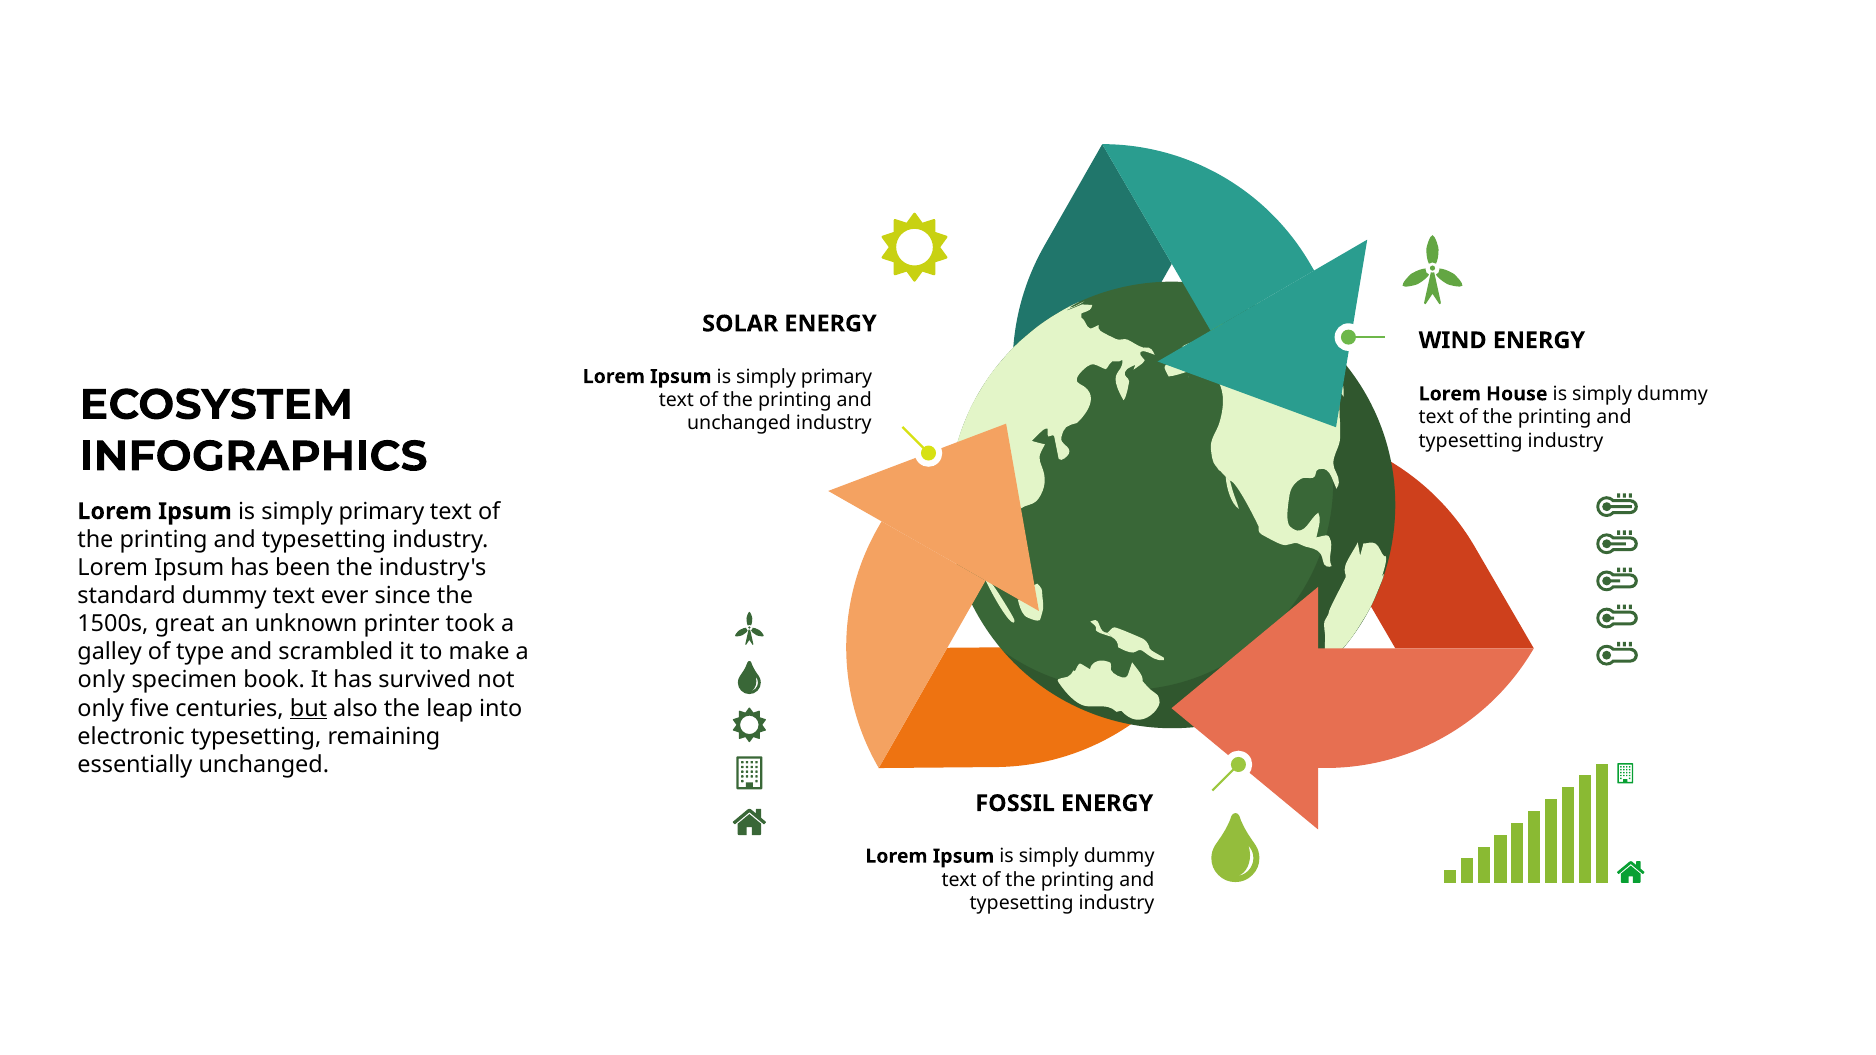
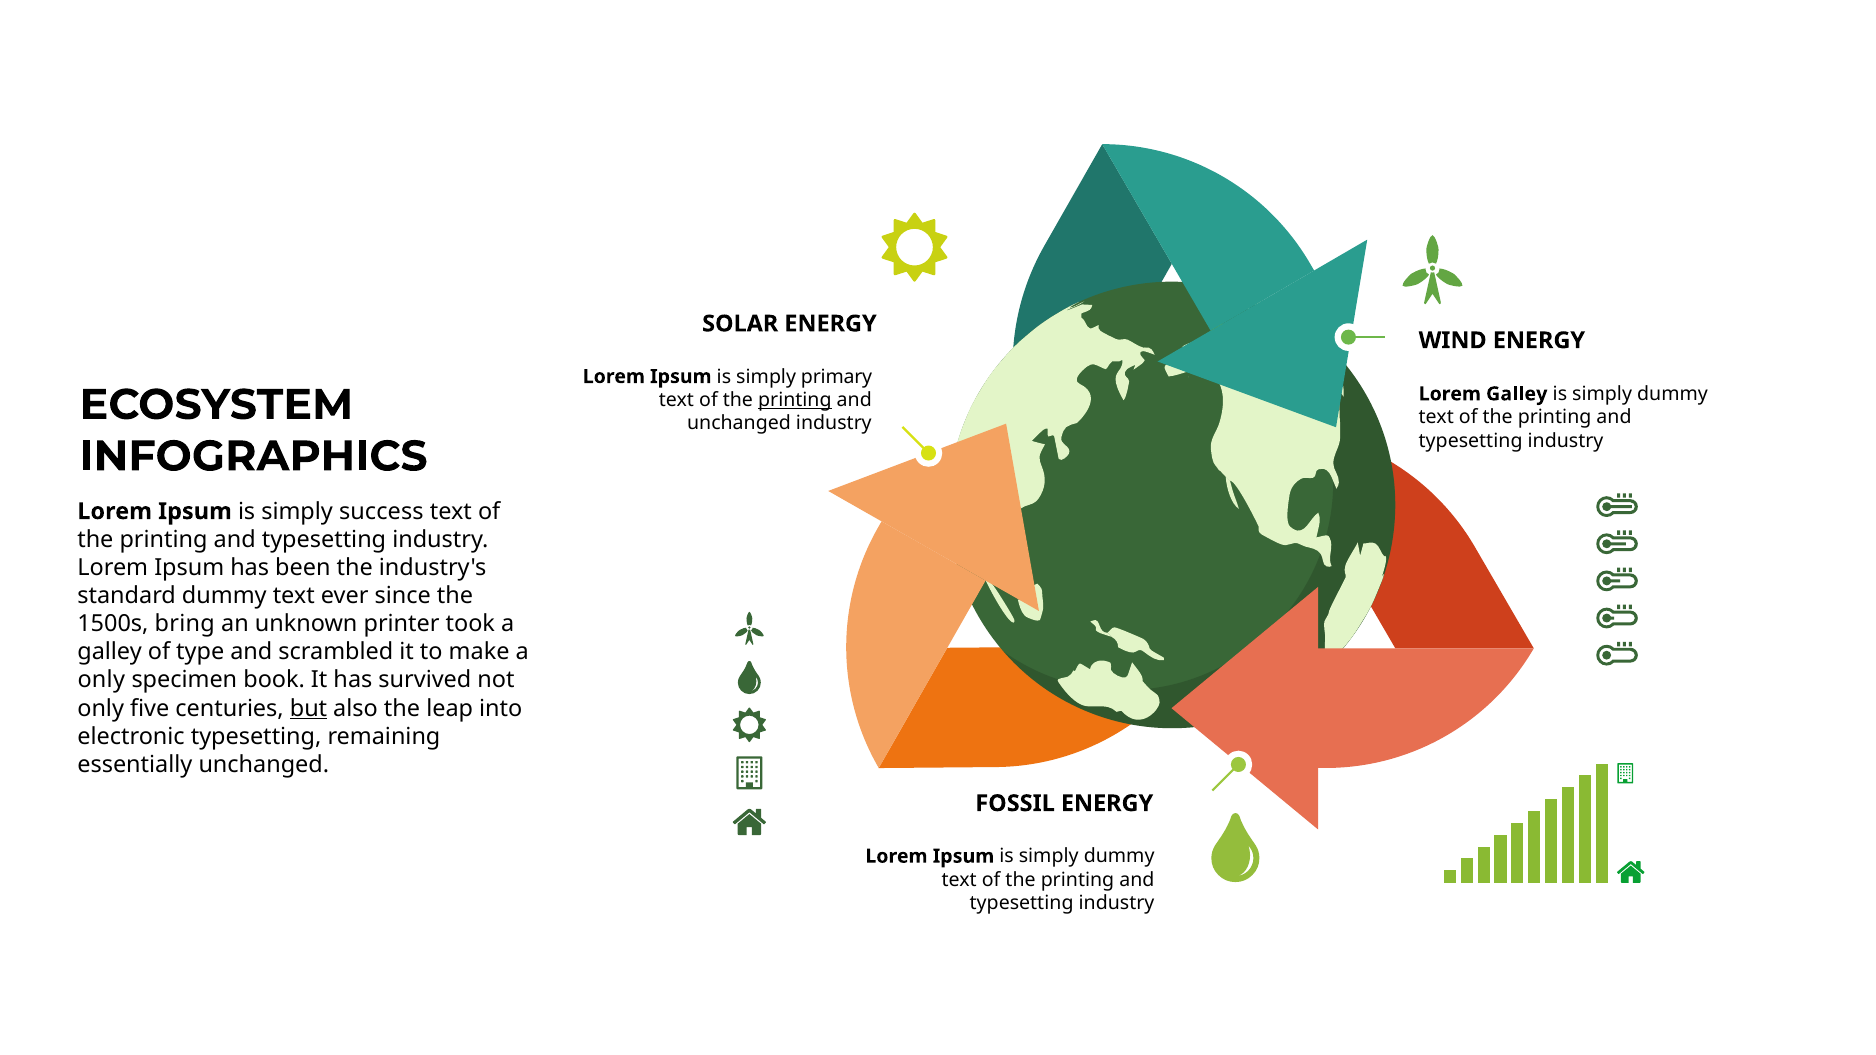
Lorem House: House -> Galley
printing at (795, 400) underline: none -> present
primary at (381, 511): primary -> success
great: great -> bring
